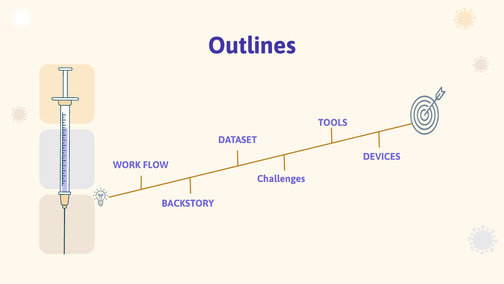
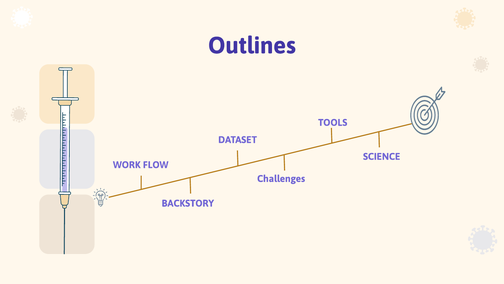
DEVICES: DEVICES -> SCIENCE
